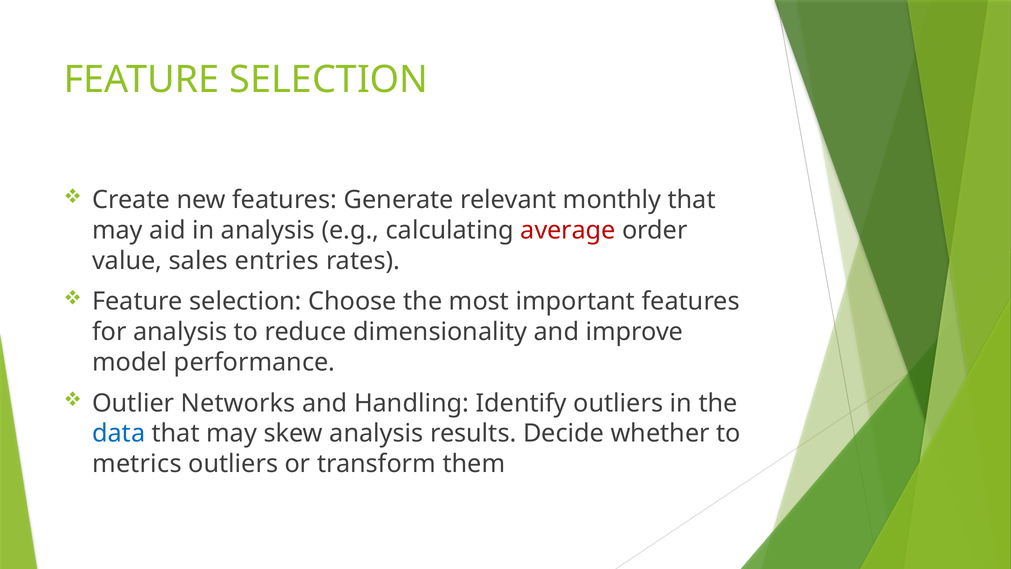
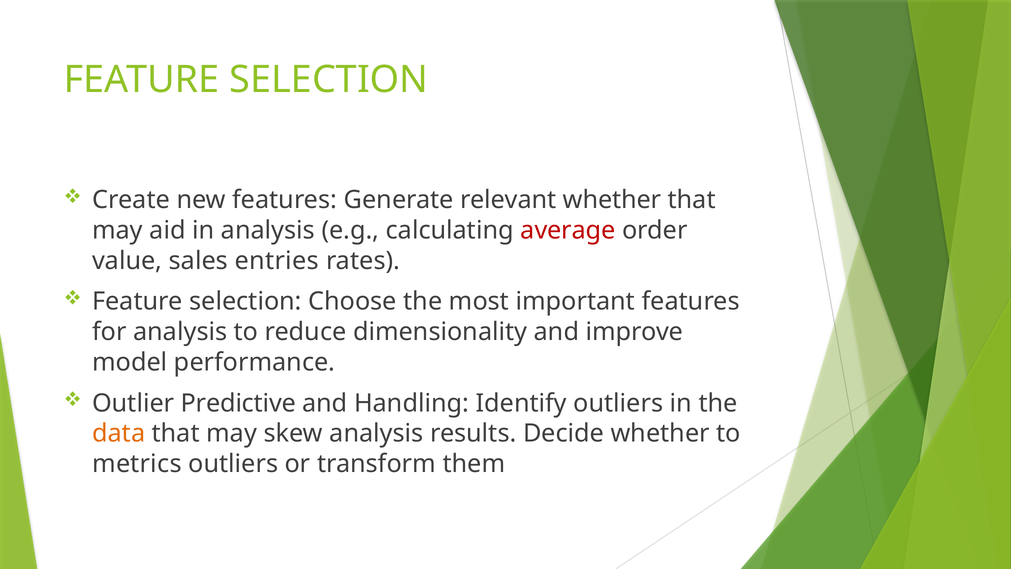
relevant monthly: monthly -> whether
Networks: Networks -> Predictive
data colour: blue -> orange
